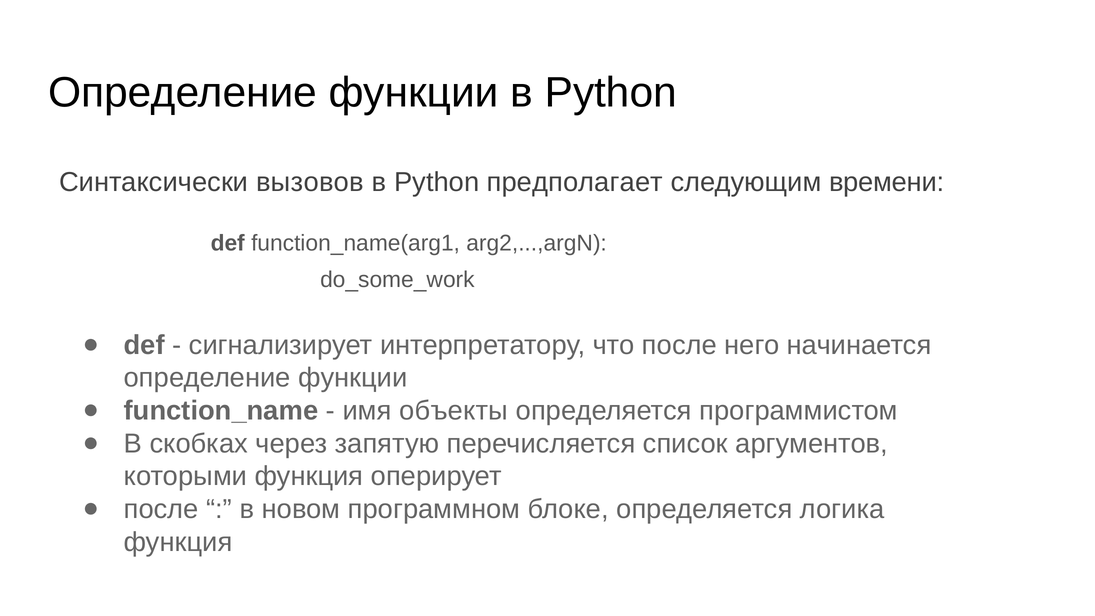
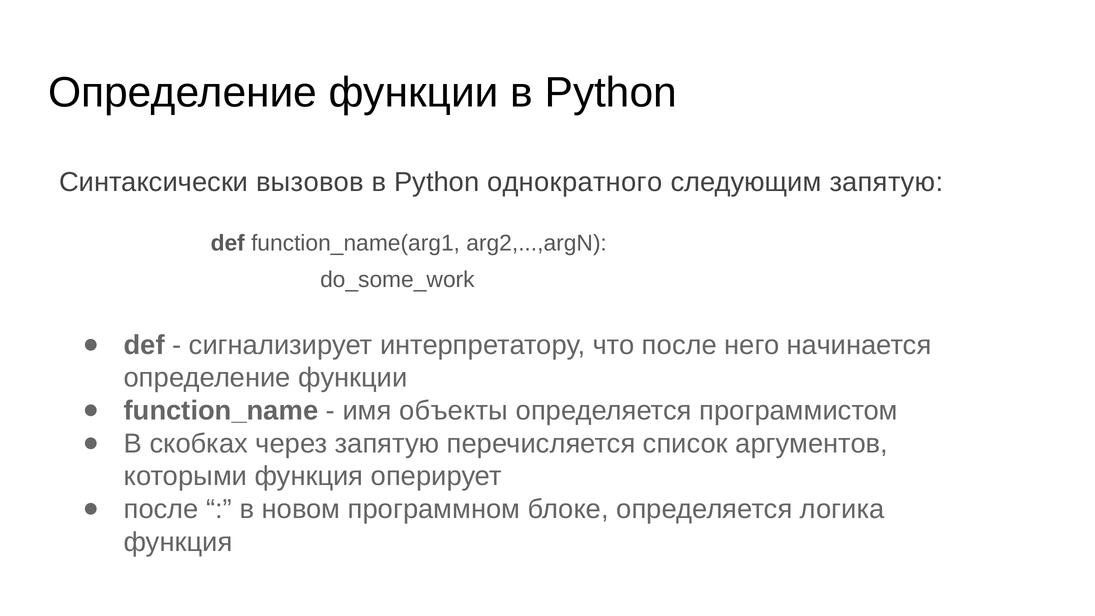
предполагает: предполагает -> однократного
следующим времени: времени -> запятую
